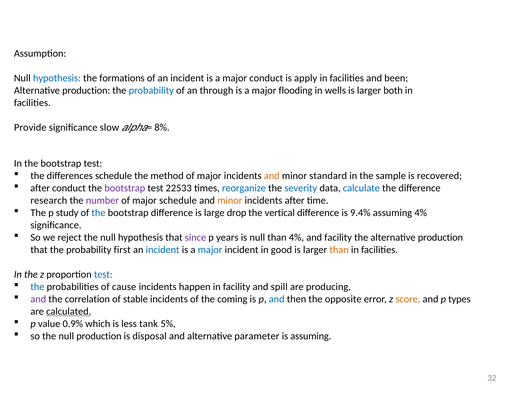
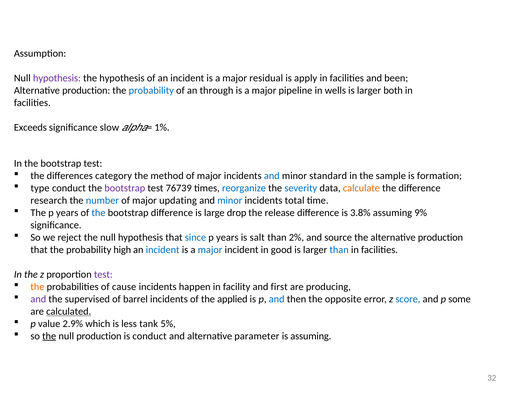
hypothesis at (57, 78) colour: blue -> purple
the formations: formations -> hypothesis
major conduct: conduct -> residual
flooding: flooding -> pipeline
Provide: Provide -> Exceeds
8%: 8% -> 1%
differences schedule: schedule -> category
and at (272, 176) colour: orange -> blue
recovered: recovered -> formation
after at (40, 188): after -> type
22533: 22533 -> 76739
calculate colour: blue -> orange
number colour: purple -> blue
major schedule: schedule -> updating
minor at (230, 200) colour: orange -> blue
incidents after: after -> total
The p study: study -> years
vertical: vertical -> release
9.4%: 9.4% -> 3.8%
assuming 4%: 4% -> 9%
since colour: purple -> blue
is null: null -> salt
than 4%: 4% -> 2%
and facility: facility -> source
first: first -> high
than at (339, 250) colour: orange -> blue
test at (103, 274) colour: blue -> purple
the at (37, 287) colour: blue -> orange
spill: spill -> first
correlation: correlation -> supervised
stable: stable -> barrel
coming: coming -> applied
score colour: orange -> blue
types: types -> some
0.9%: 0.9% -> 2.9%
the at (49, 336) underline: none -> present
is disposal: disposal -> conduct
